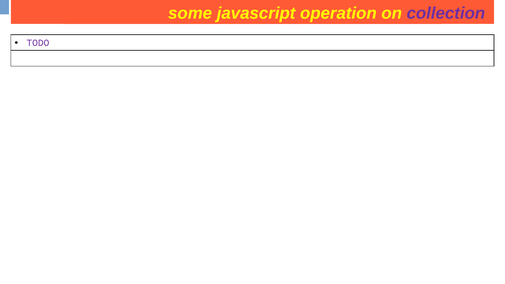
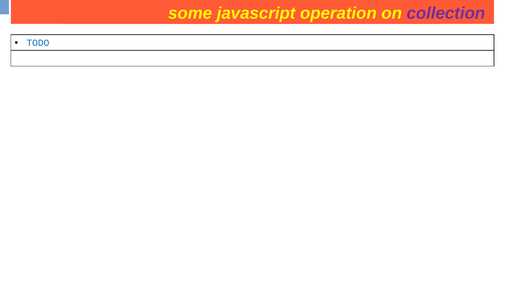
TODO colour: purple -> blue
